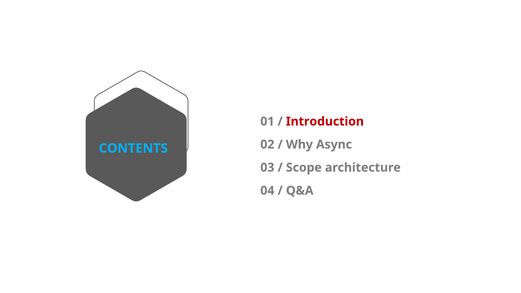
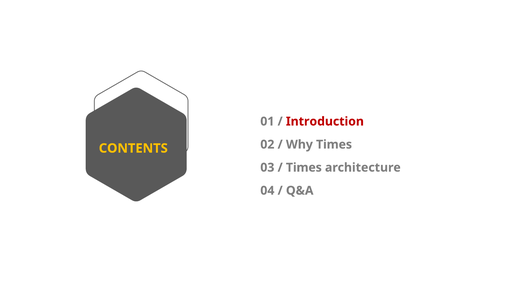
Why Async: Async -> Times
CONTENTS colour: light blue -> yellow
Scope at (304, 168): Scope -> Times
